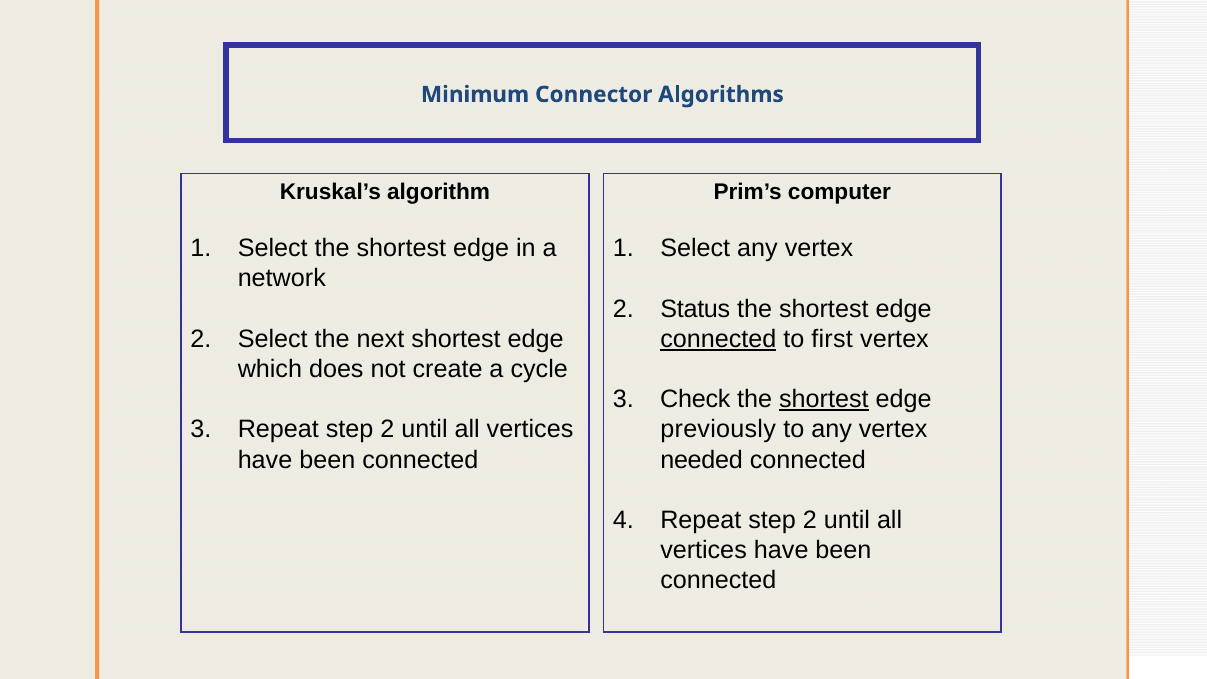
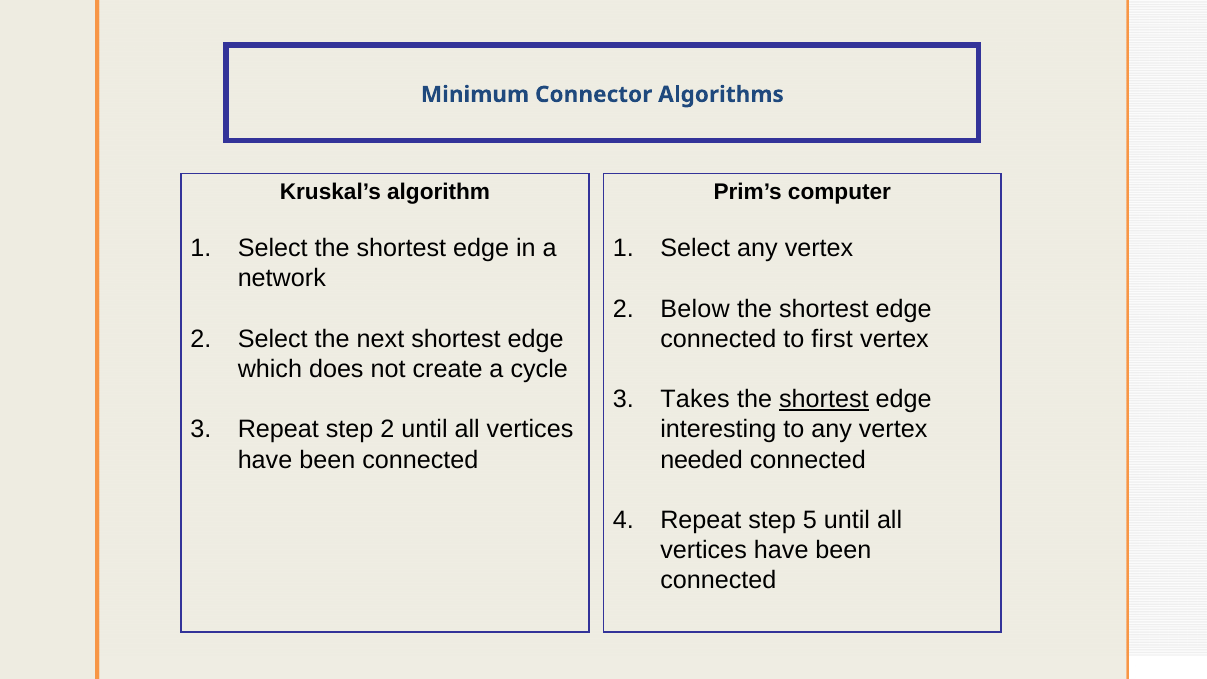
Status: Status -> Below
connected at (718, 339) underline: present -> none
Check: Check -> Takes
previously: previously -> interesting
2 at (810, 520): 2 -> 5
